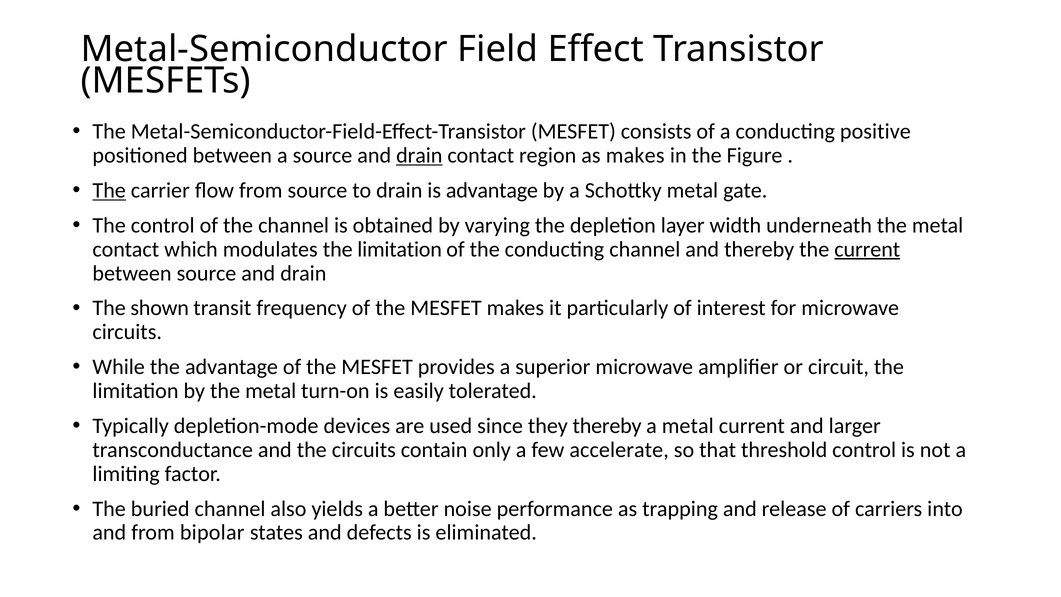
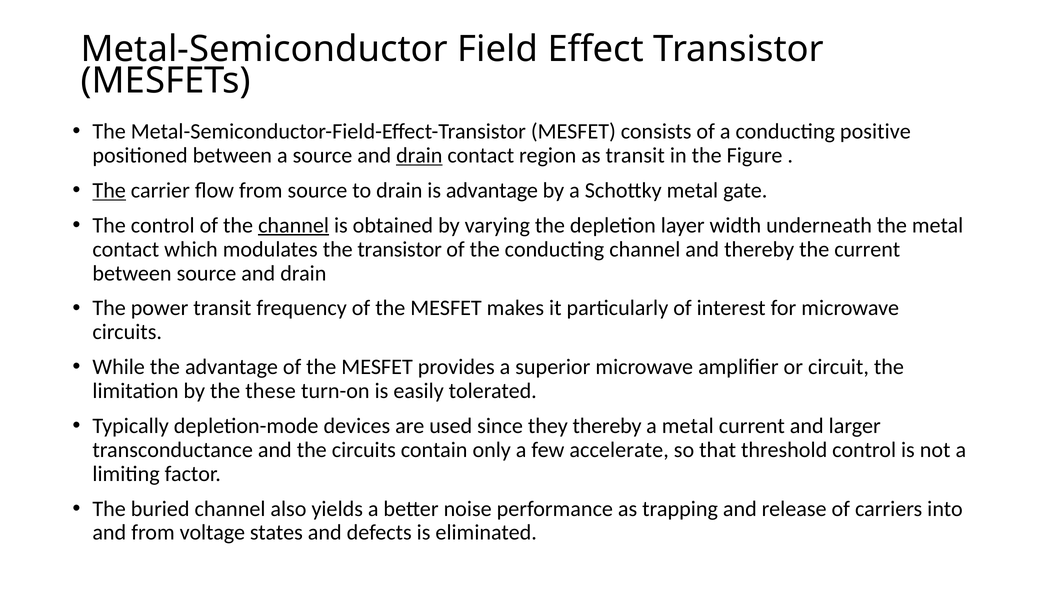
as makes: makes -> transit
channel at (294, 225) underline: none -> present
modulates the limitation: limitation -> transistor
current at (867, 249) underline: present -> none
shown: shown -> power
by the metal: metal -> these
bipolar: bipolar -> voltage
